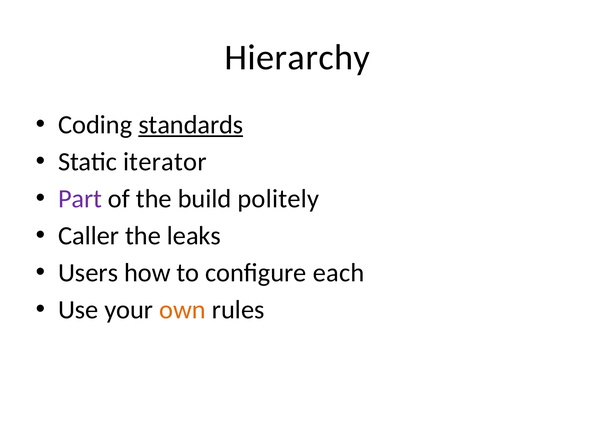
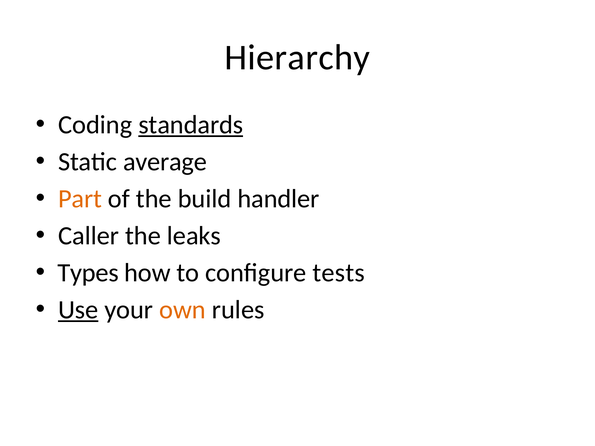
iterator: iterator -> average
Part colour: purple -> orange
politely: politely -> handler
Users: Users -> Types
each: each -> tests
Use underline: none -> present
